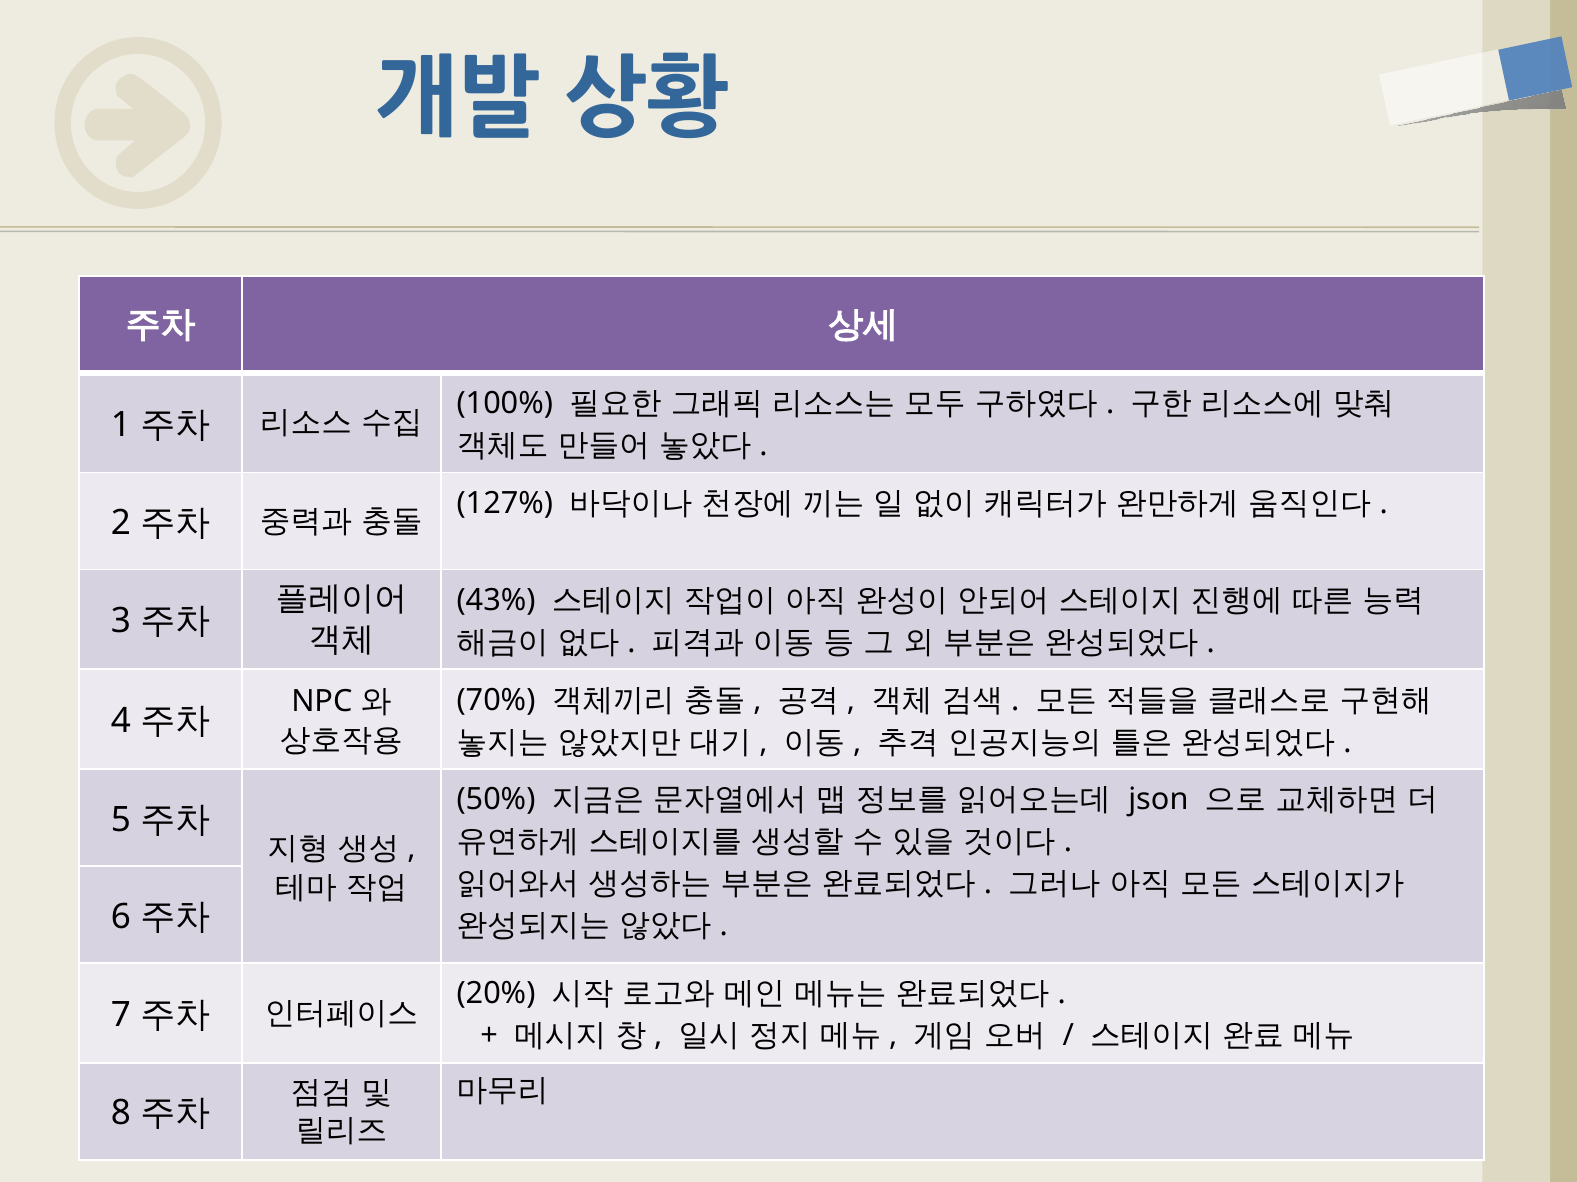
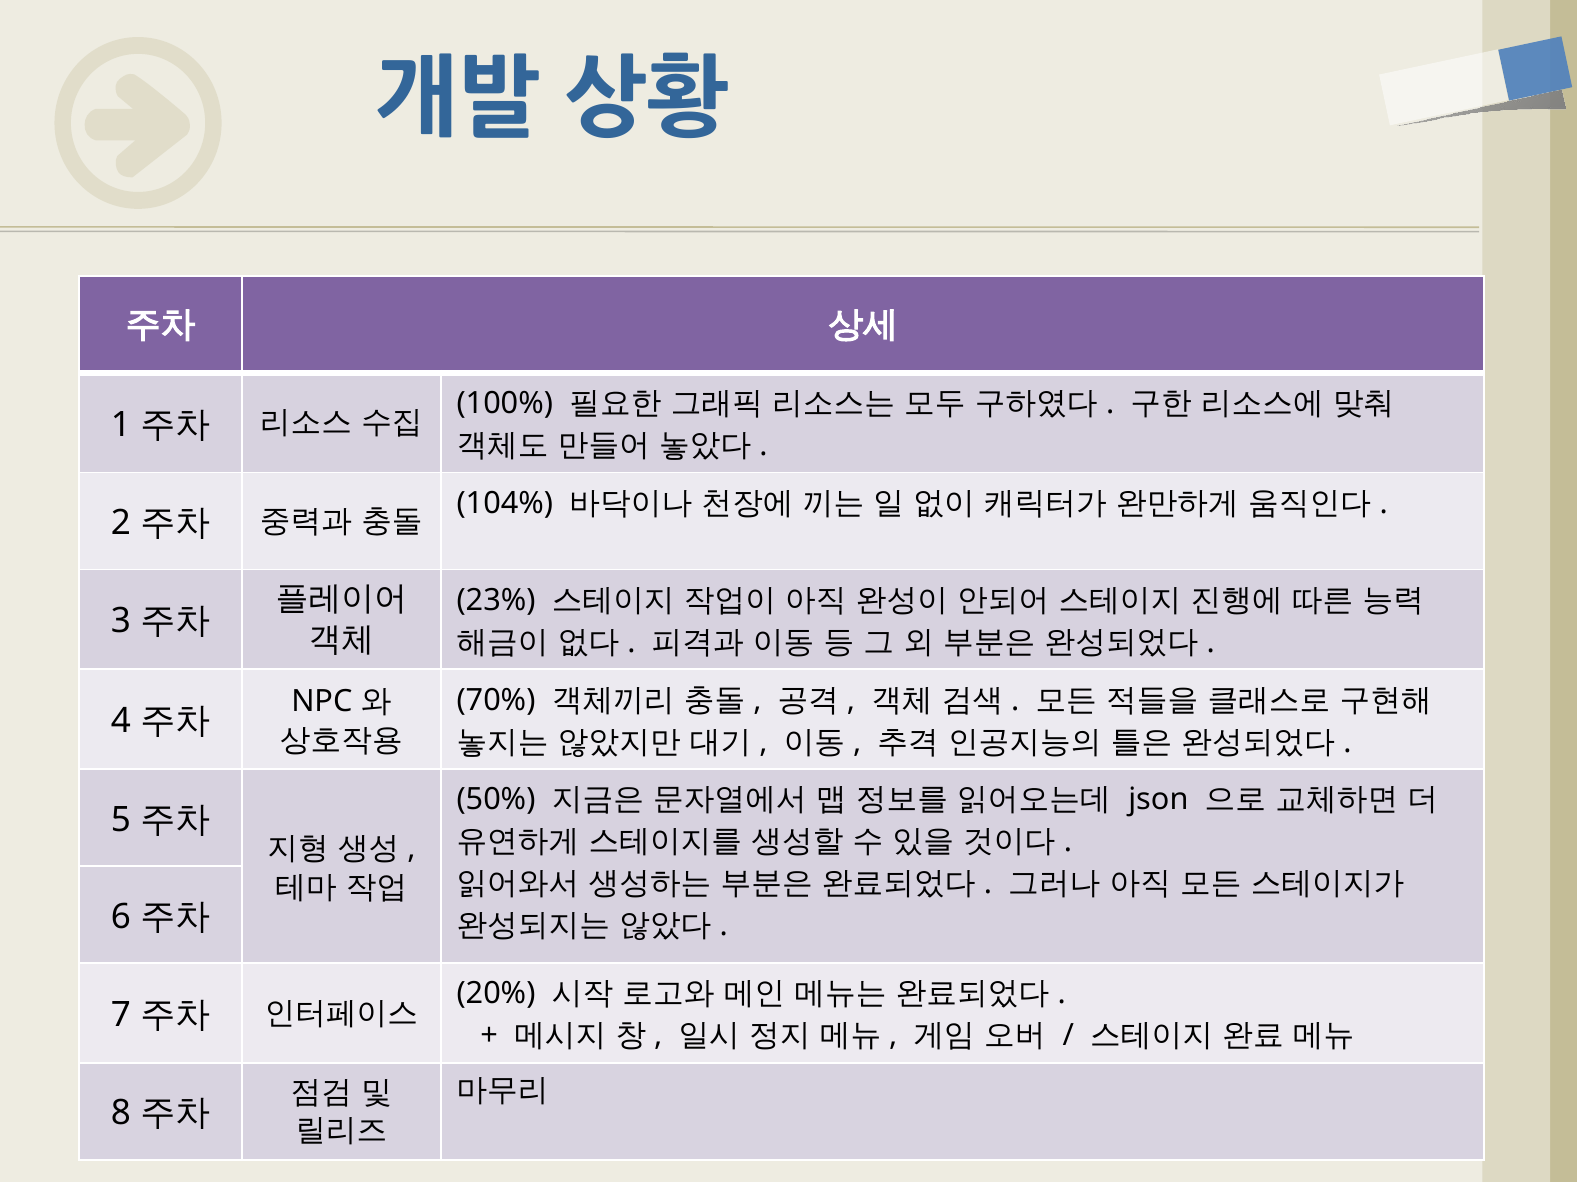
127%: 127% -> 104%
43%: 43% -> 23%
